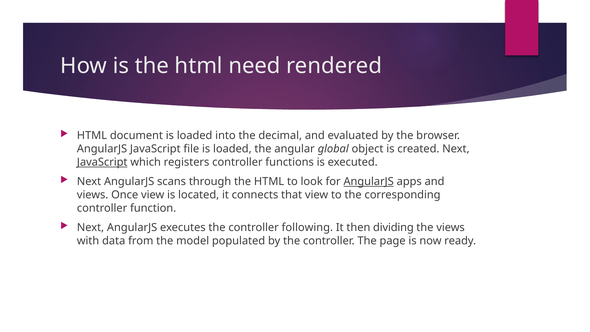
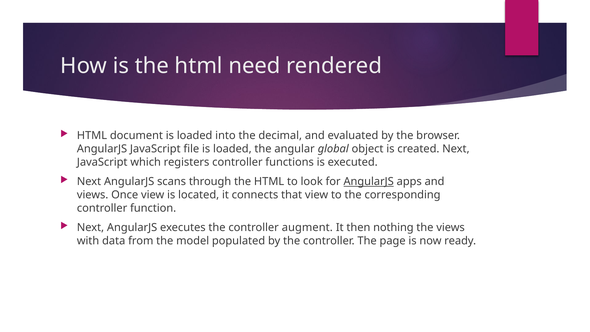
JavaScript at (102, 162) underline: present -> none
following: following -> augment
dividing: dividing -> nothing
